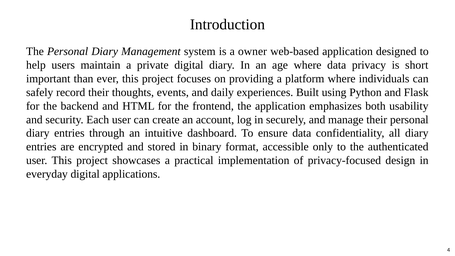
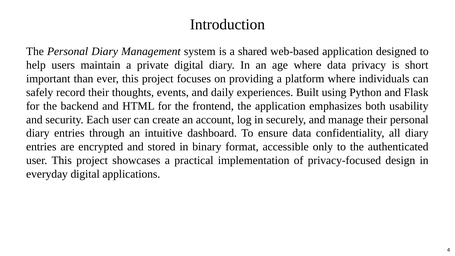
owner: owner -> shared
